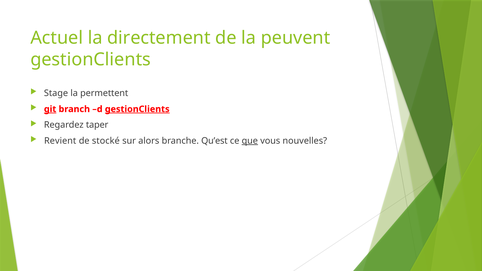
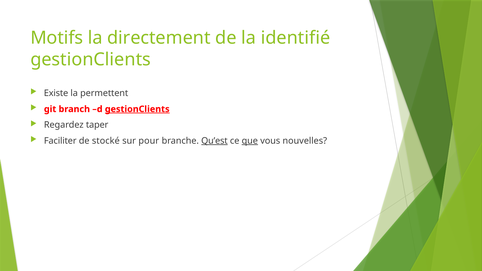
Actuel: Actuel -> Motifs
peuvent: peuvent -> identifié
Stage: Stage -> Existe
git underline: present -> none
Revient: Revient -> Faciliter
alors: alors -> pour
Qu’est underline: none -> present
